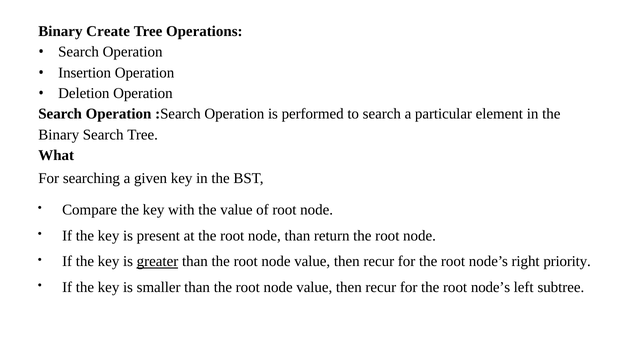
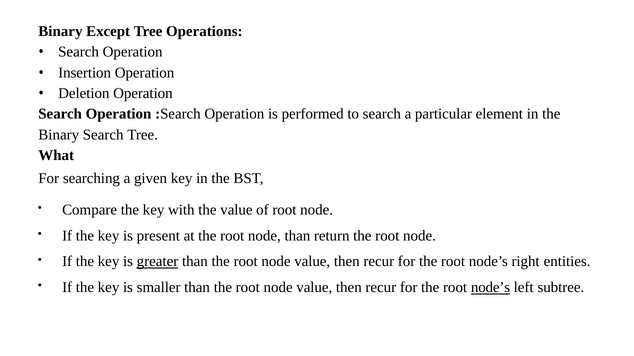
Create: Create -> Except
priority: priority -> entities
node’s at (491, 288) underline: none -> present
